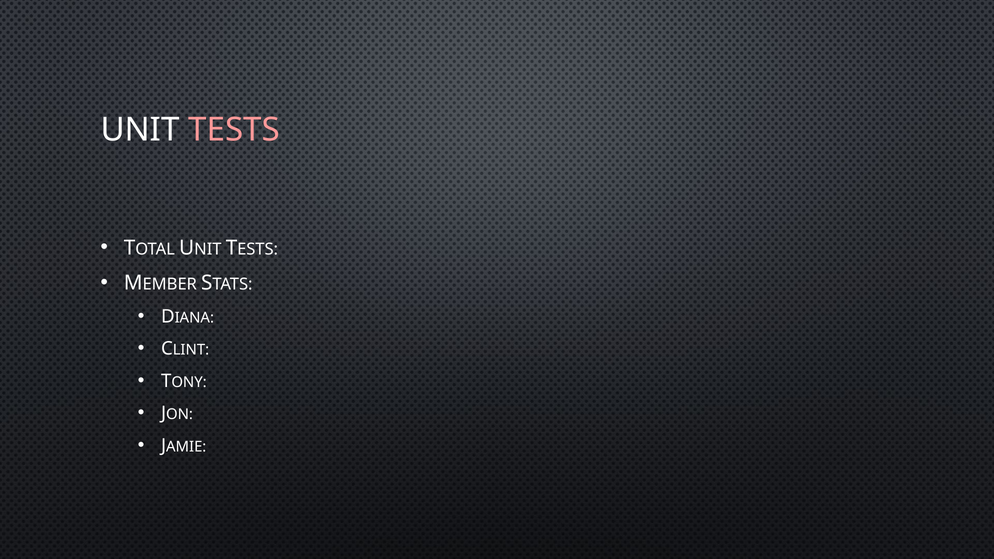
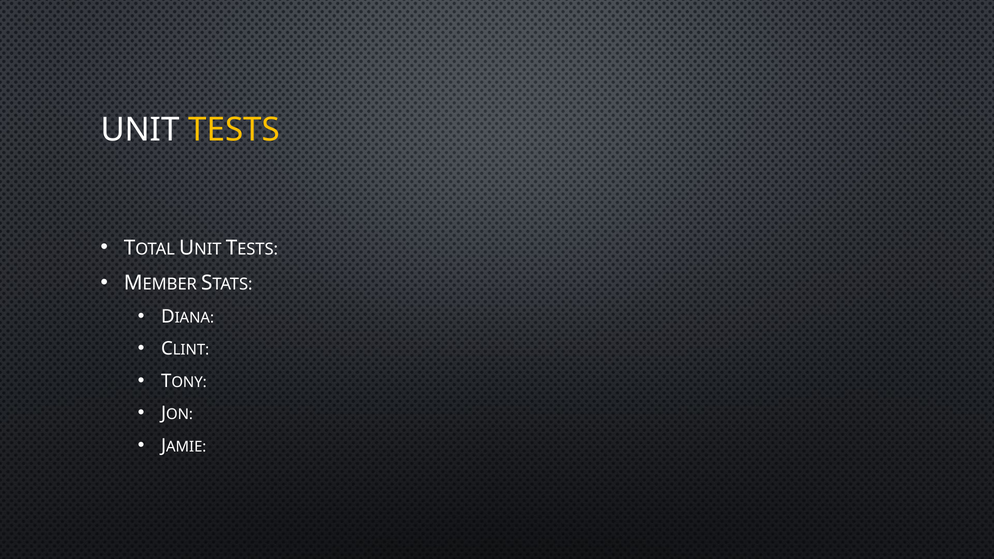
TESTS colour: pink -> yellow
